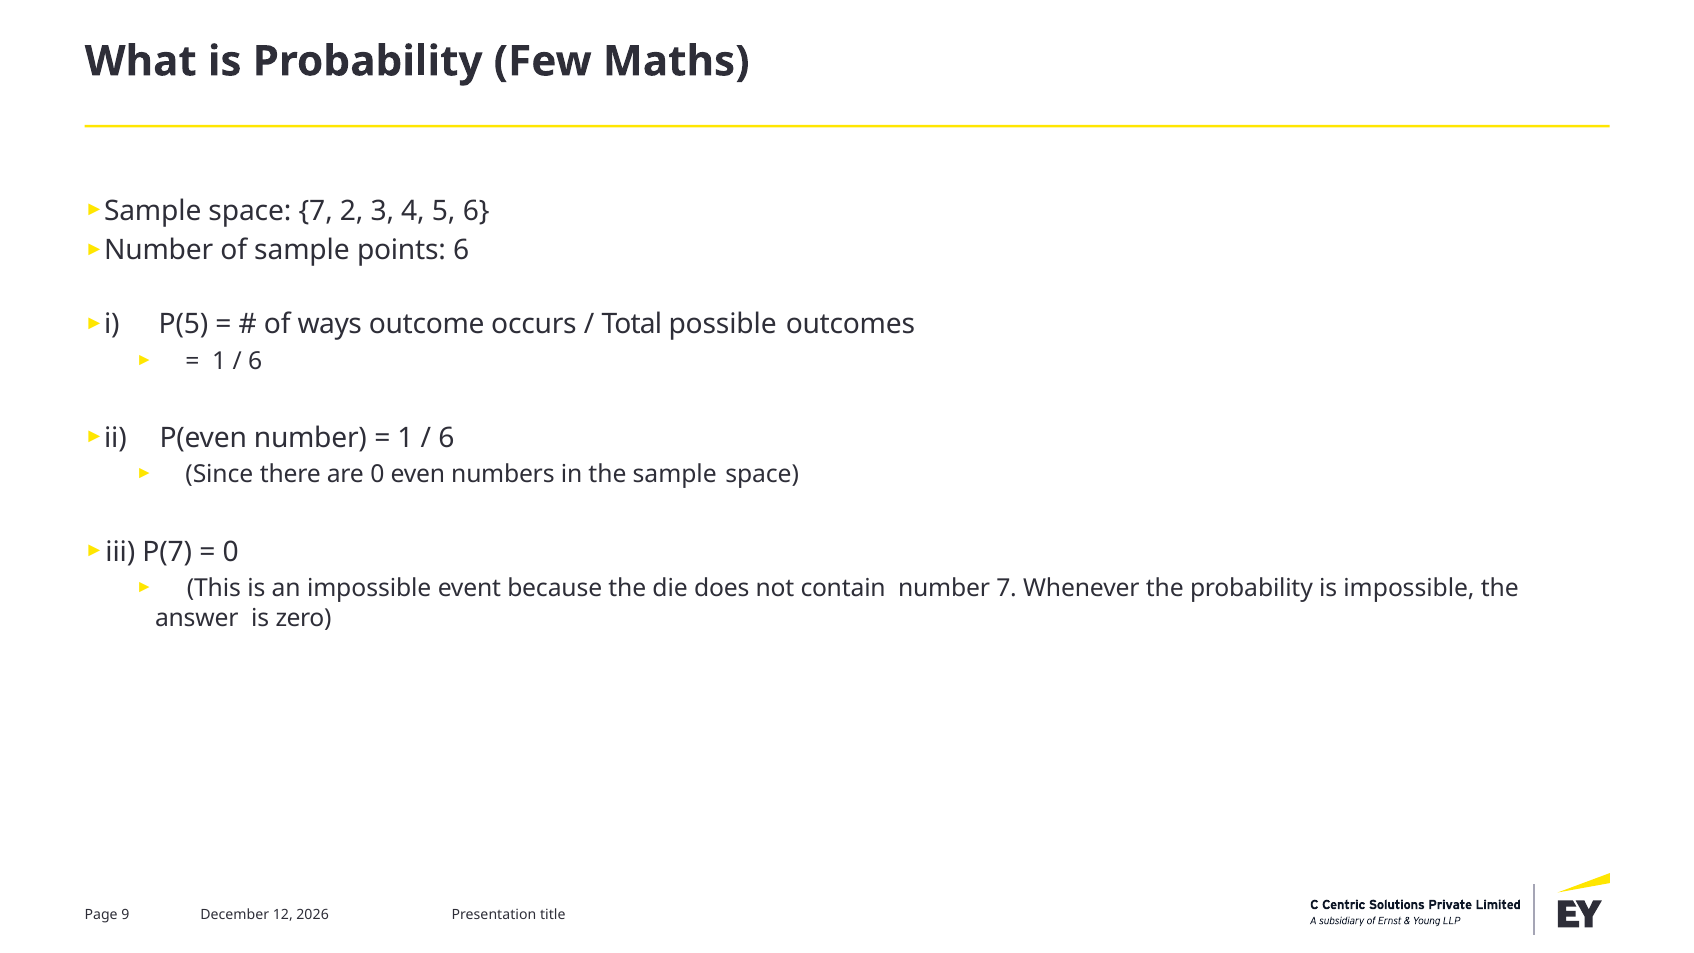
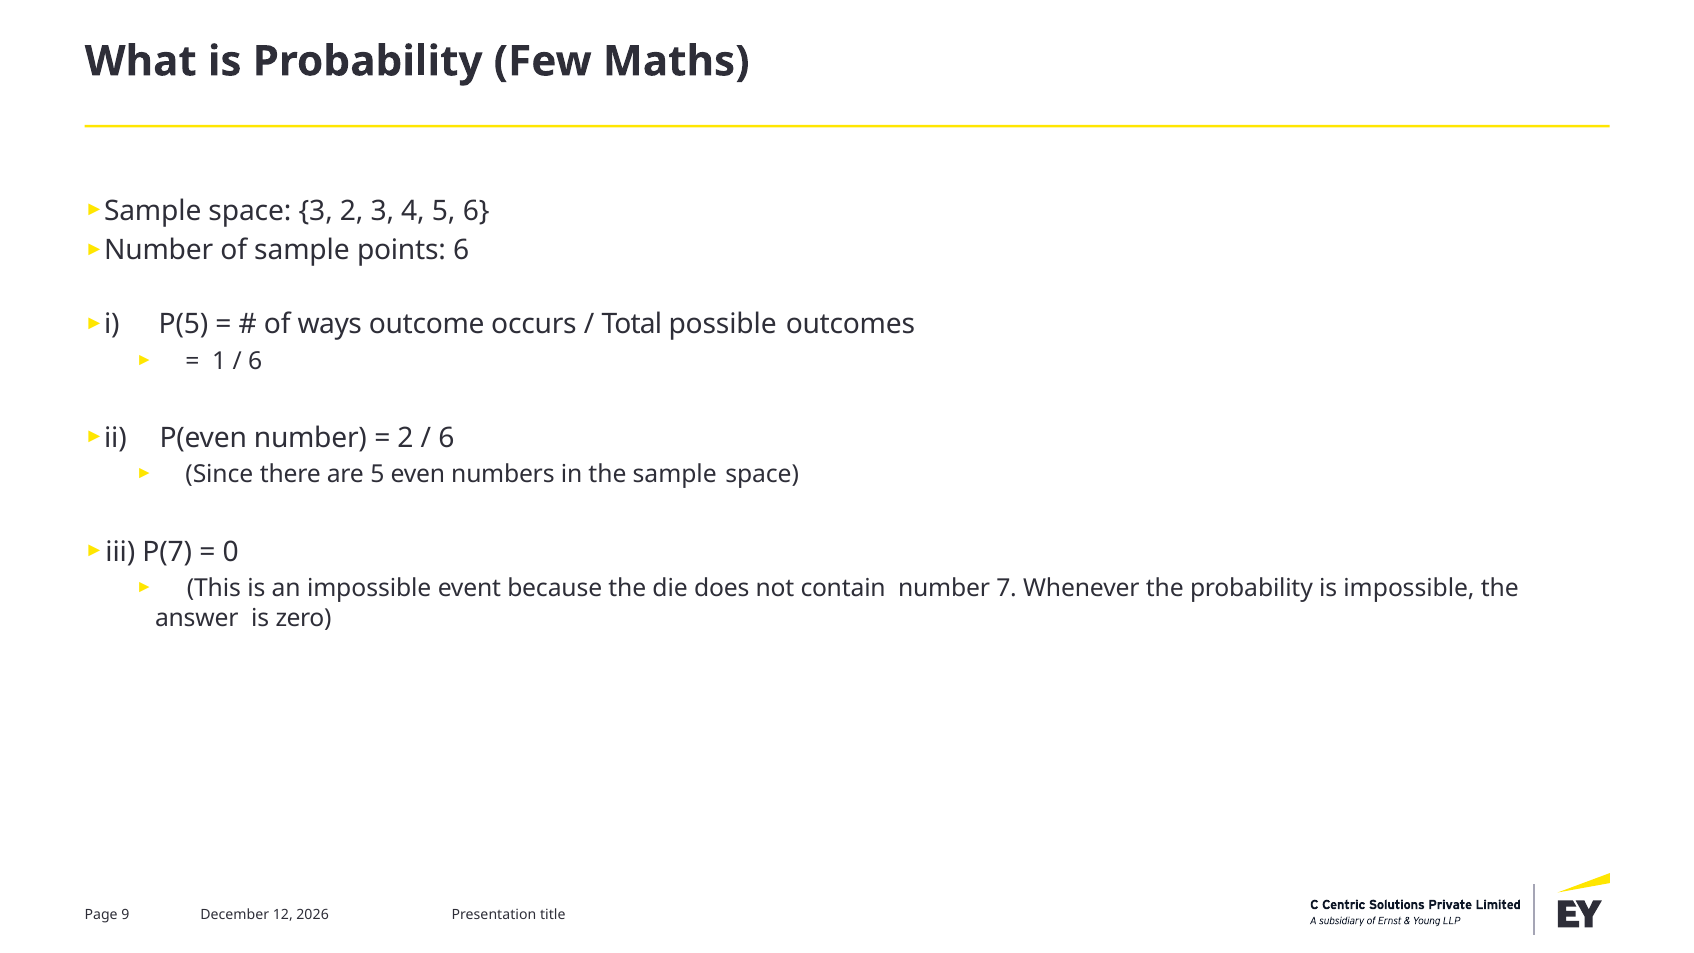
space 7: 7 -> 3
1 at (405, 438): 1 -> 2
are 0: 0 -> 5
